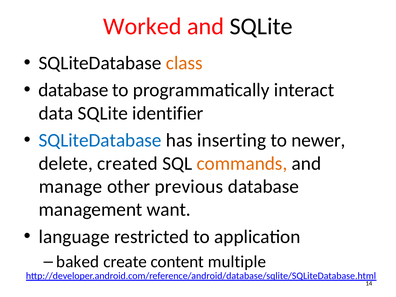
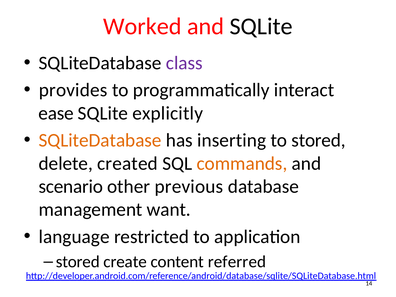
class colour: orange -> purple
database at (73, 90): database -> provides
data: data -> ease
identifier: identifier -> explicitly
SQLiteDatabase at (100, 140) colour: blue -> orange
to newer: newer -> stored
manage: manage -> scenario
baked at (78, 262): baked -> stored
multiple: multiple -> referred
